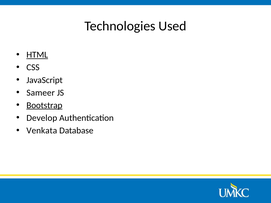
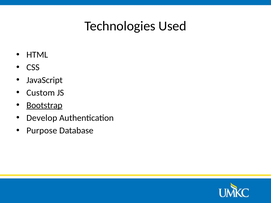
HTML underline: present -> none
Sameer: Sameer -> Custom
Venkata: Venkata -> Purpose
